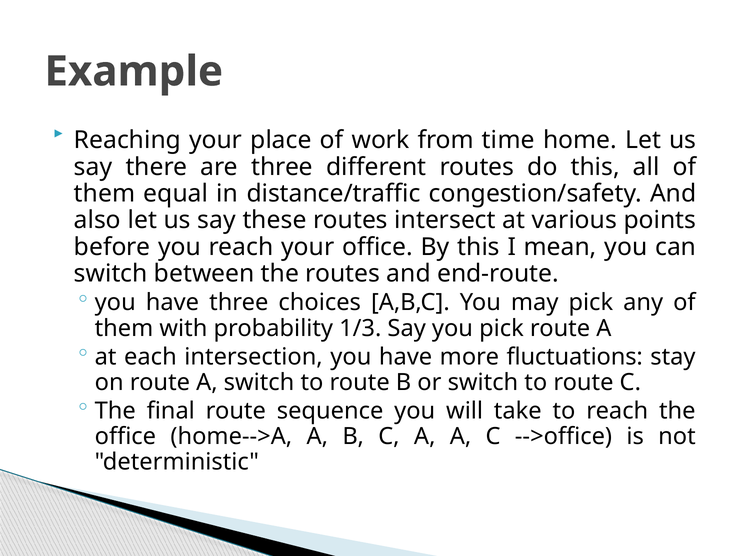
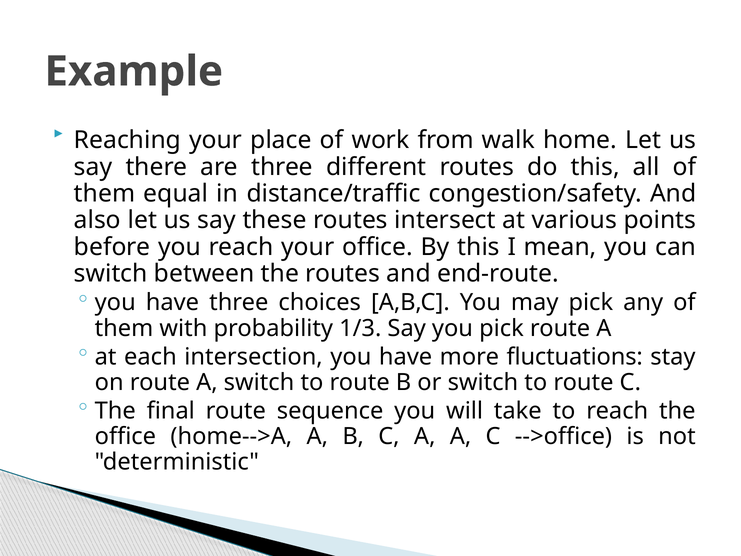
time: time -> walk
